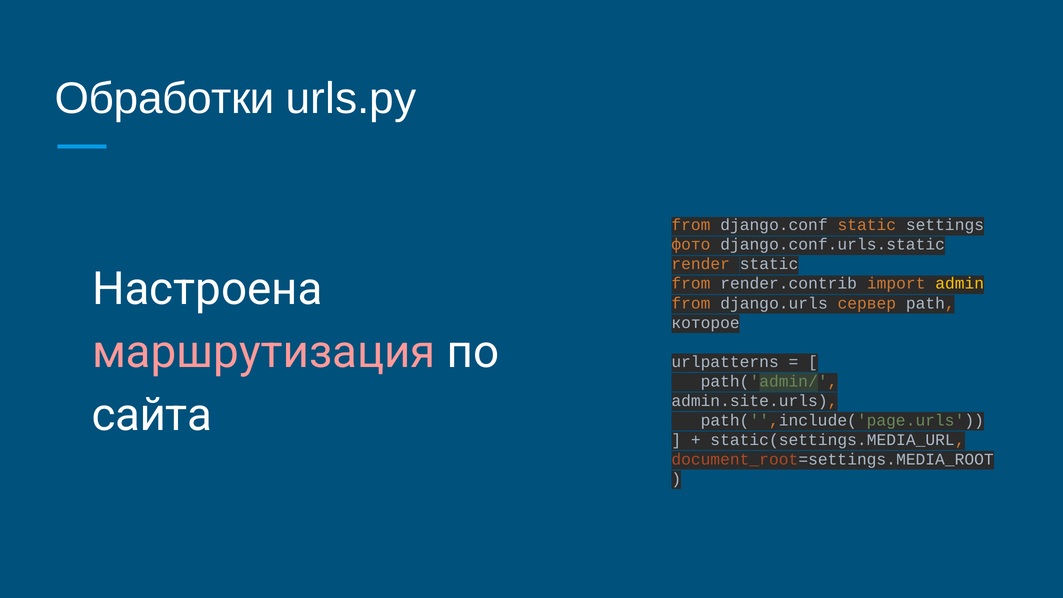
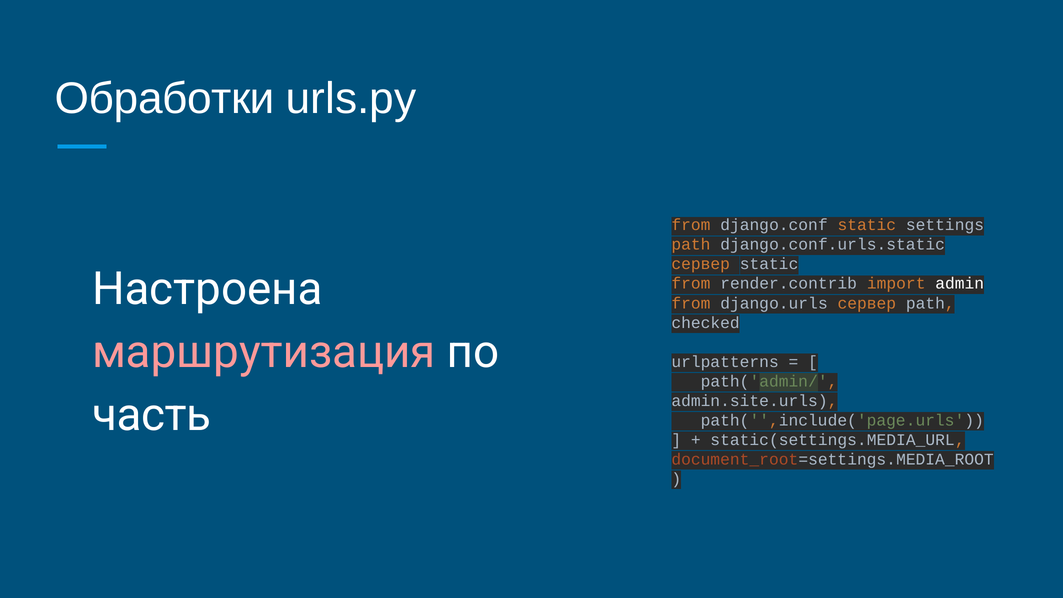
фото at (691, 245): фото -> path
render at (701, 264): render -> сервер
admin colour: yellow -> white
которое: которое -> checked
сайта: сайта -> часть
